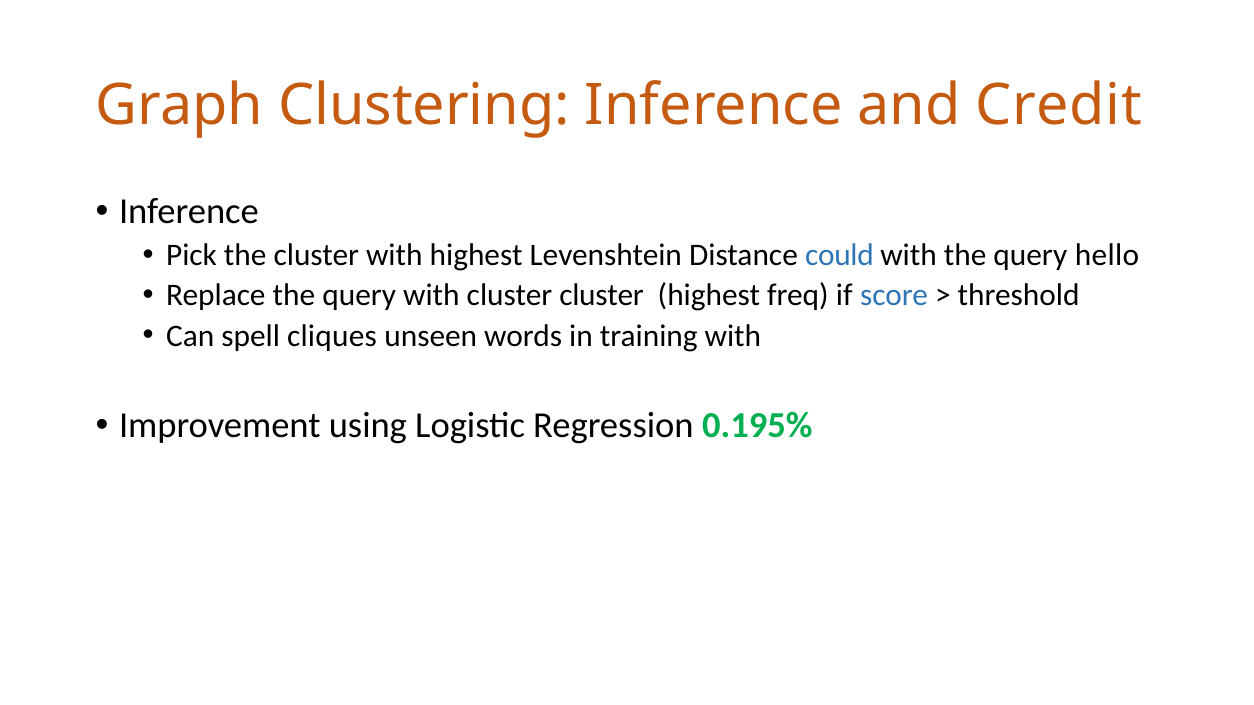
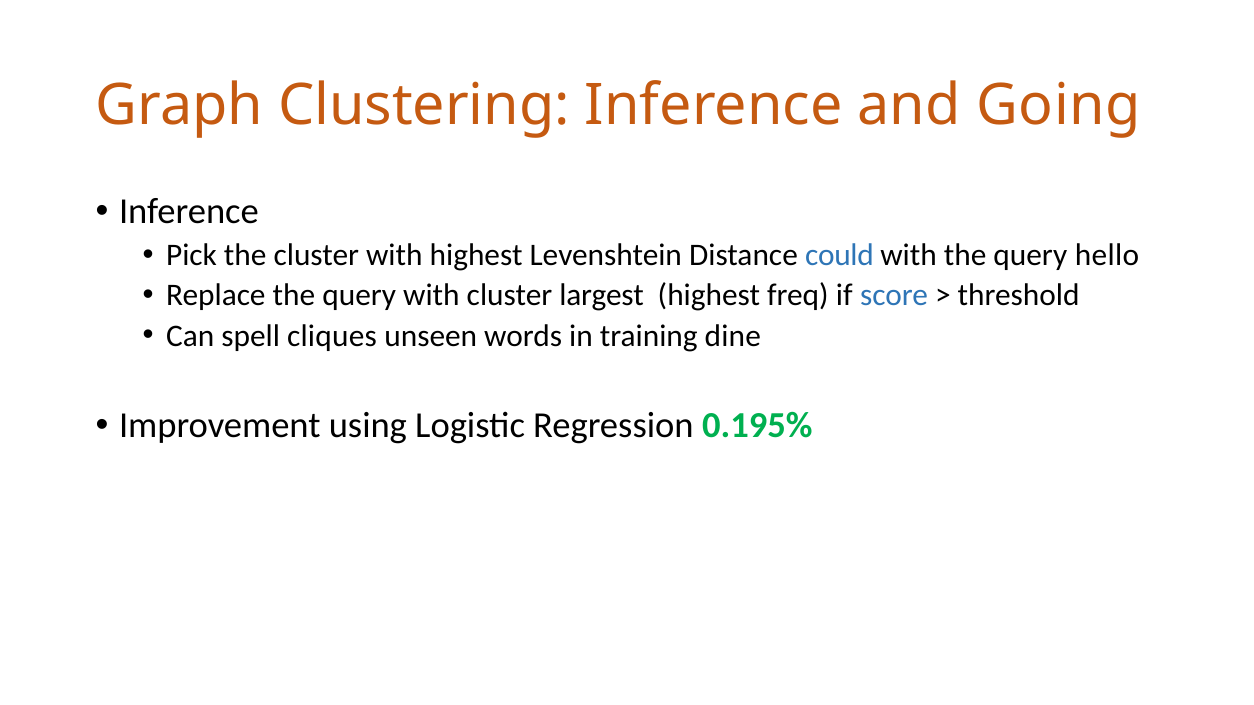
Credit: Credit -> Going
cluster cluster: cluster -> largest
training with: with -> dine
